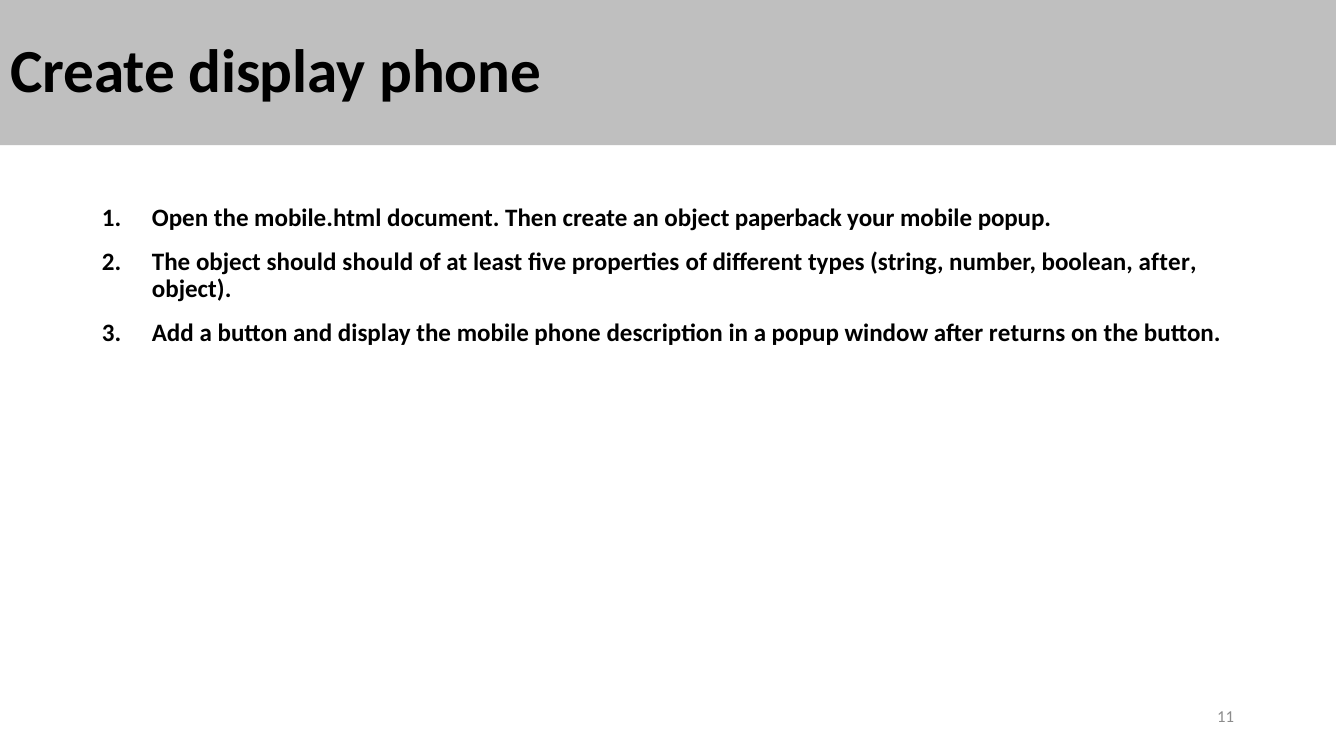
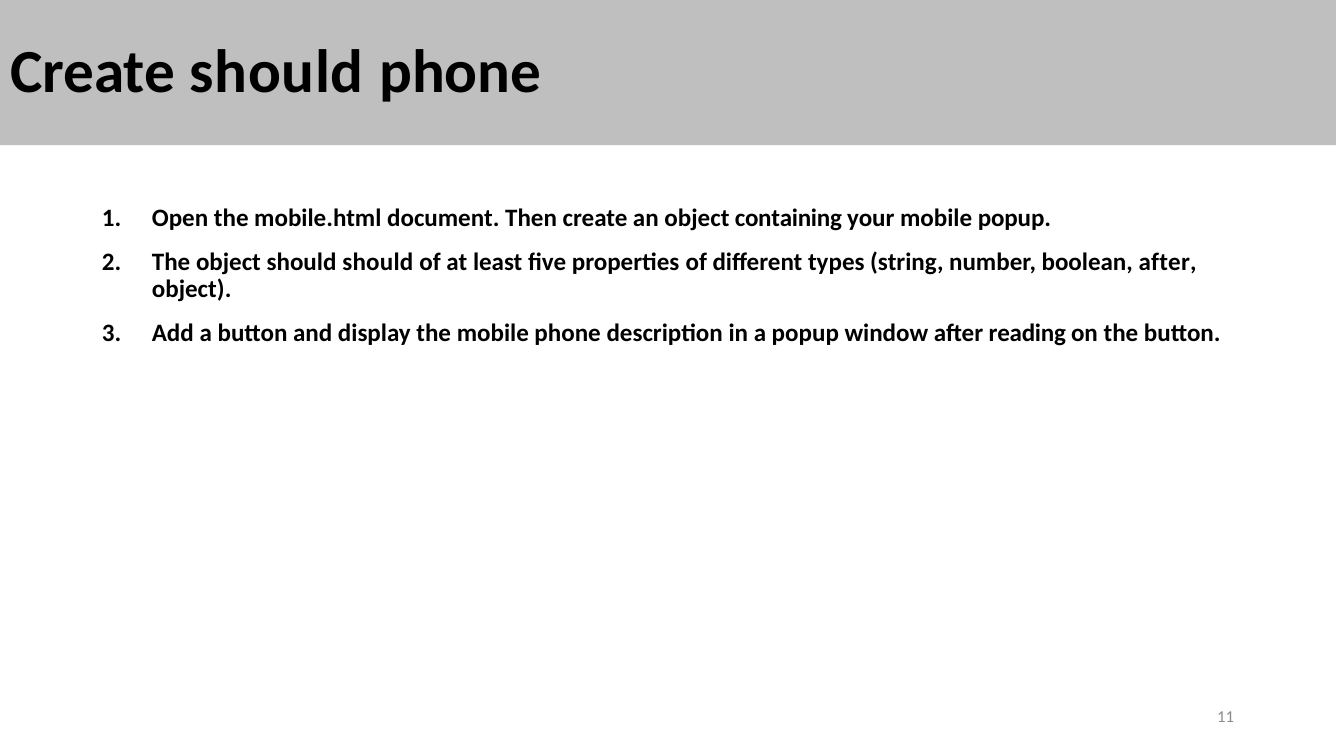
Create display: display -> should
paperback: paperback -> containing
returns: returns -> reading
